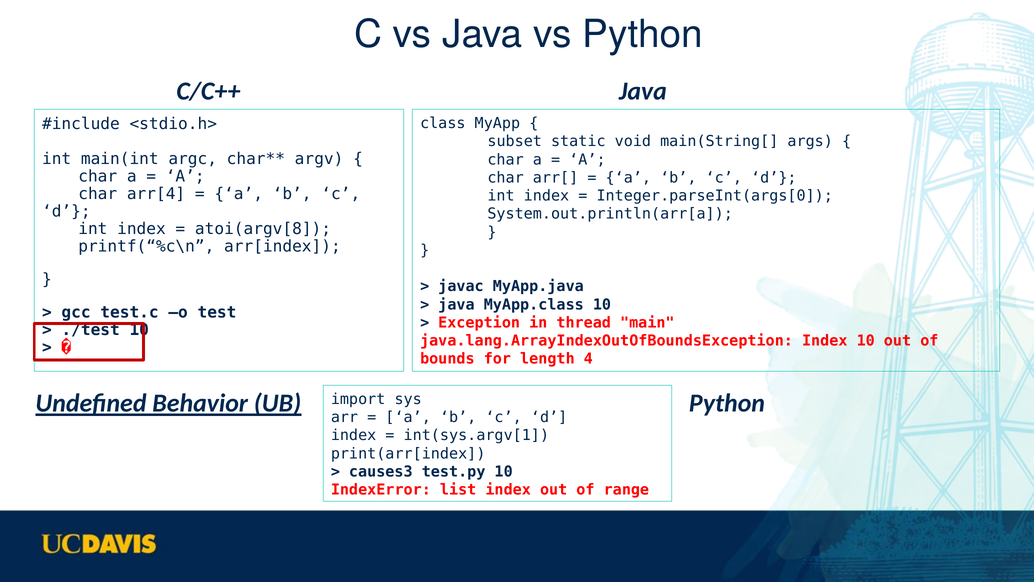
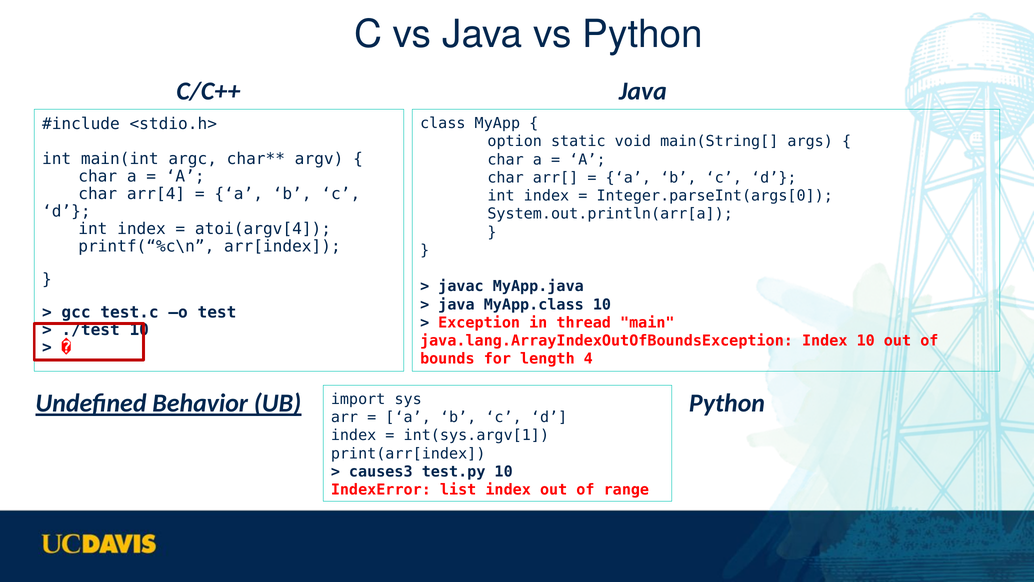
subset: subset -> option
atoi(argv[8: atoi(argv[8 -> atoi(argv[4
